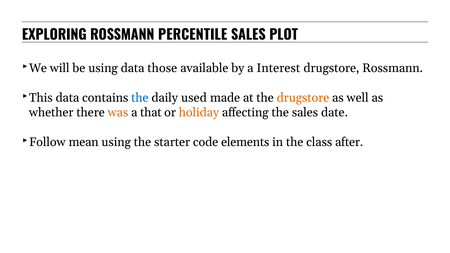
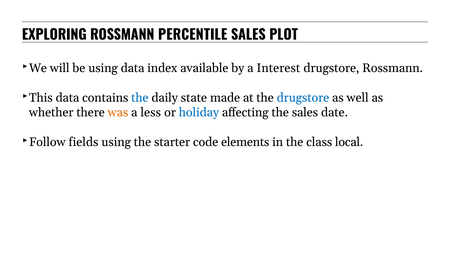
those: those -> index
used: used -> state
drugstore at (303, 98) colour: orange -> blue
that: that -> less
holiday colour: orange -> blue
mean: mean -> fields
after: after -> local
